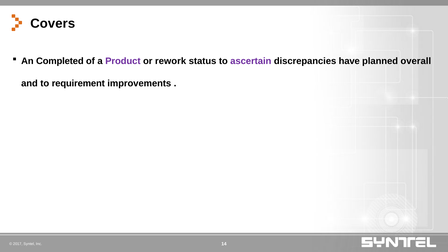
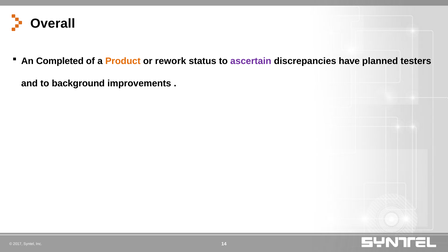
Covers: Covers -> Overall
Product colour: purple -> orange
overall: overall -> testers
requirement: requirement -> background
